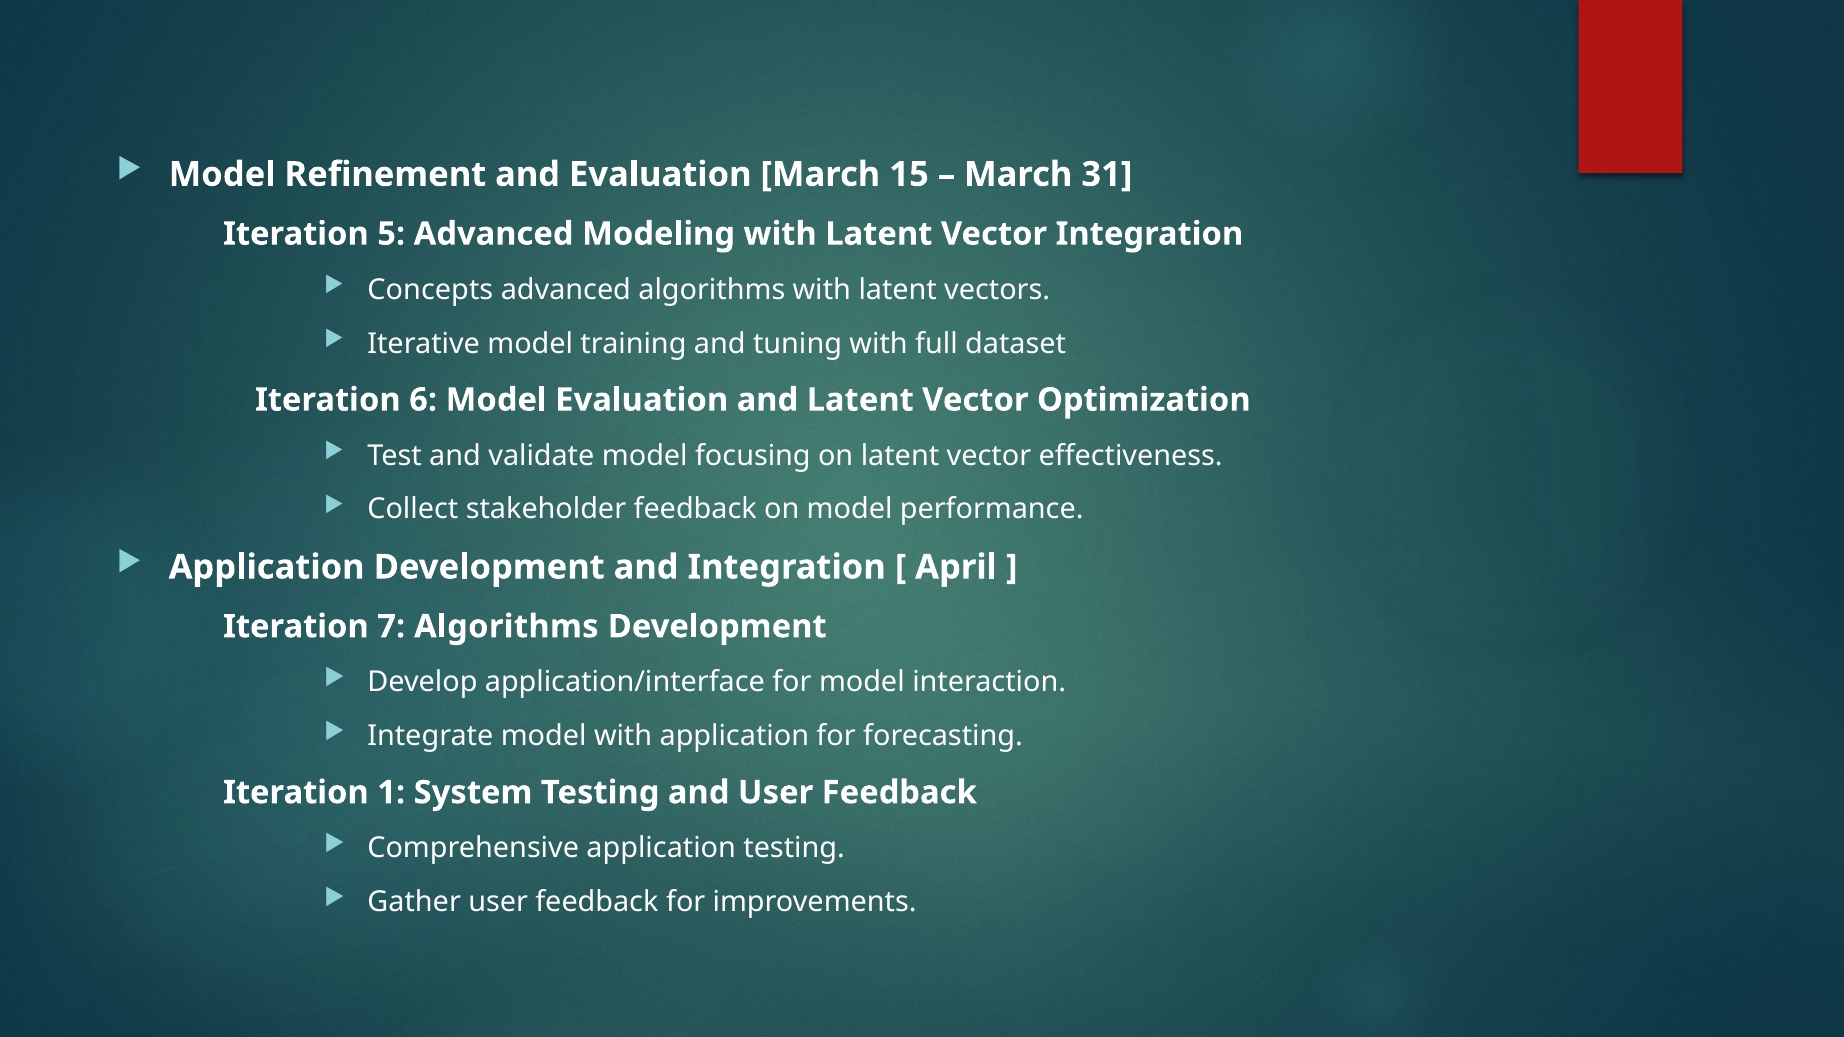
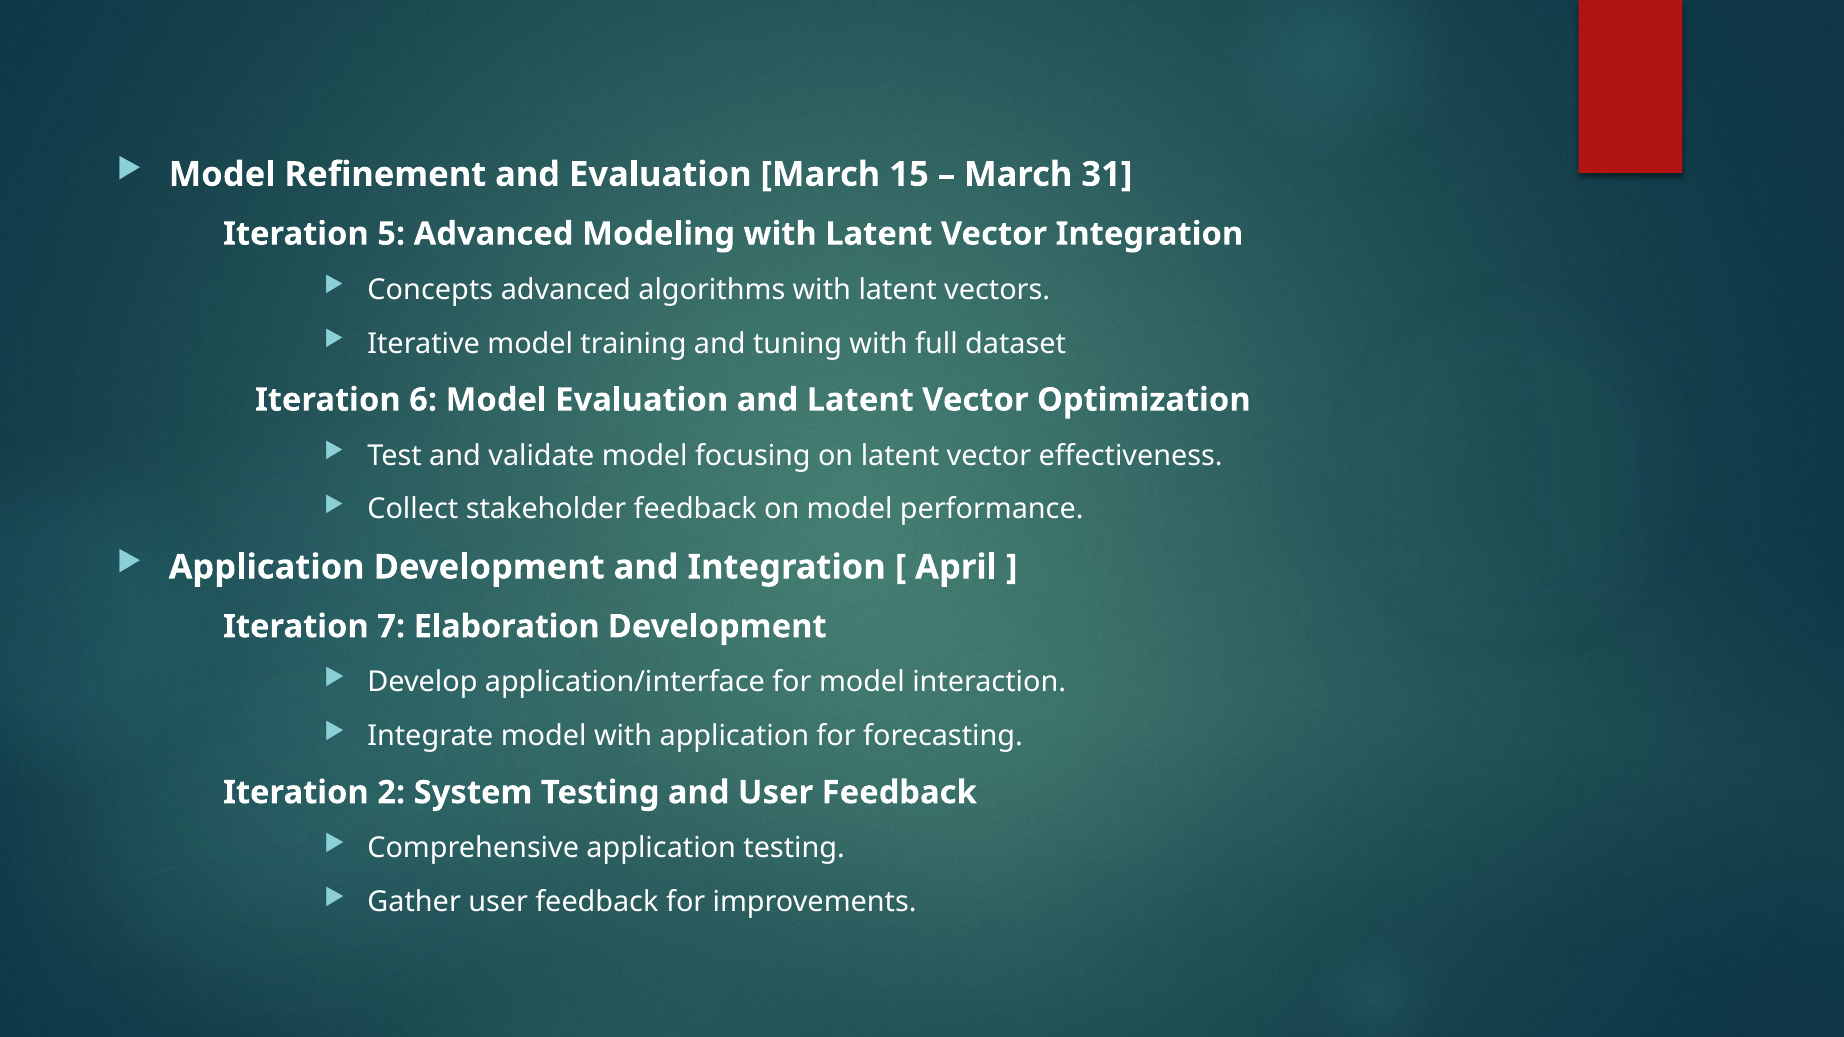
7 Algorithms: Algorithms -> Elaboration
1: 1 -> 2
